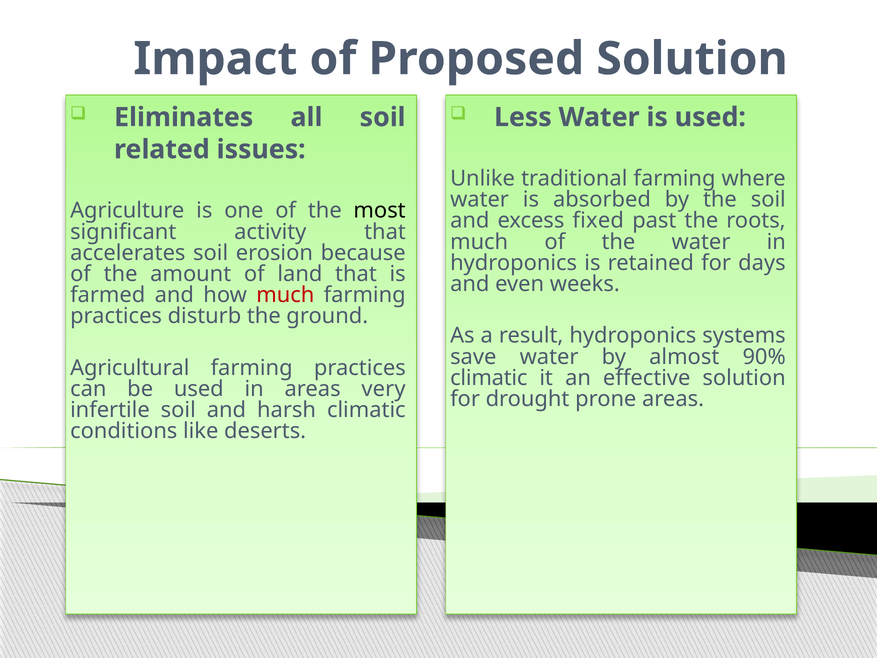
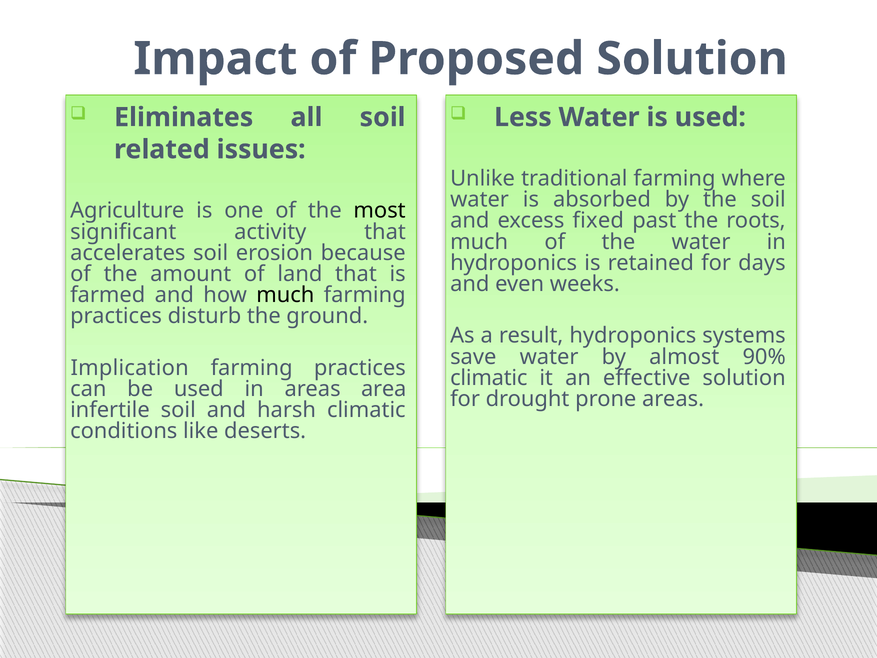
much at (285, 295) colour: red -> black
Agricultural: Agricultural -> Implication
very: very -> area
